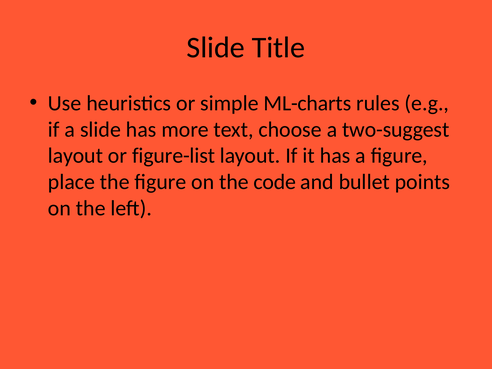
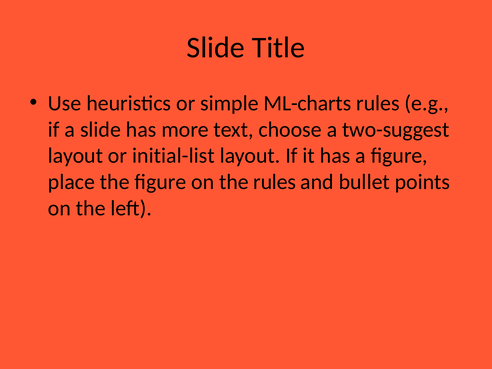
figure-list: figure-list -> initial-list
the code: code -> rules
